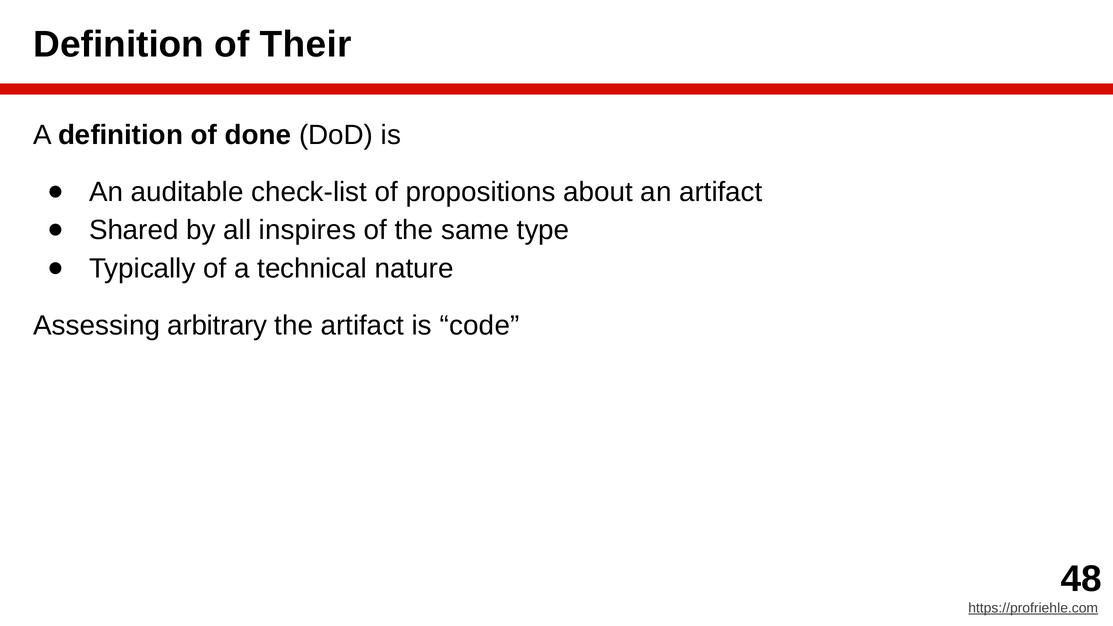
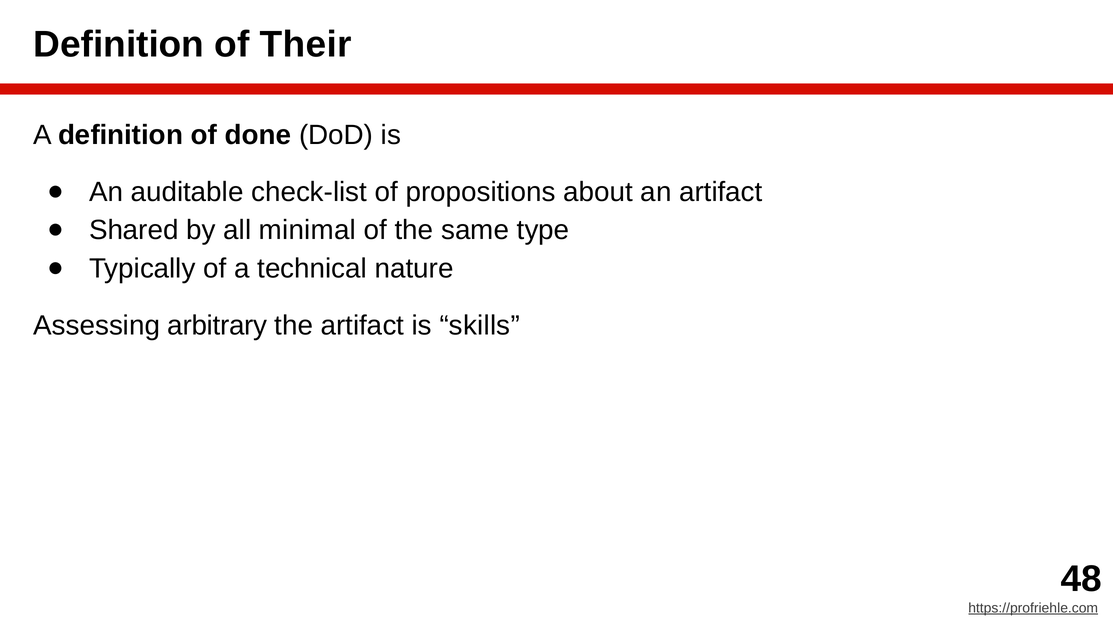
inspires: inspires -> minimal
code: code -> skills
